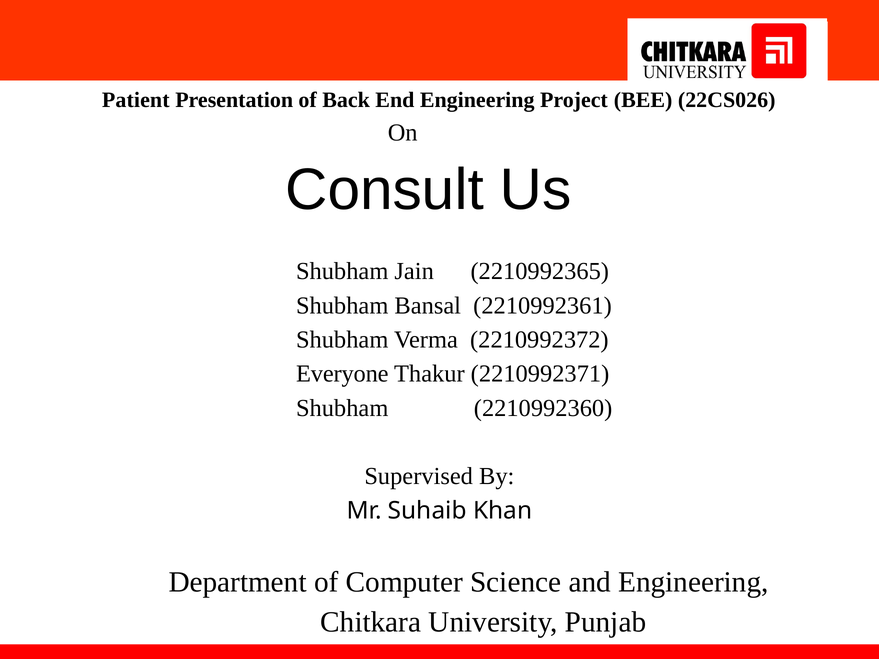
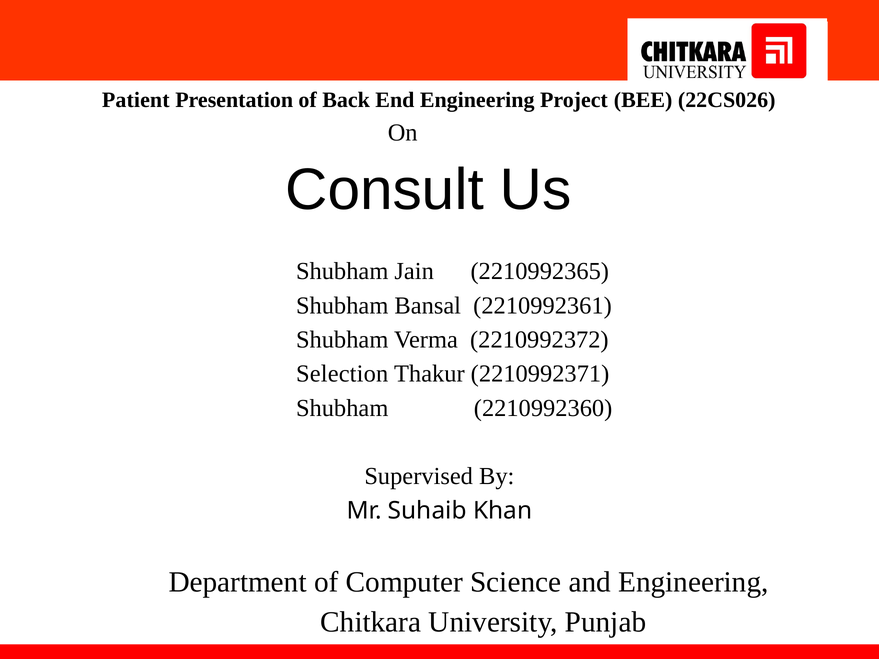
Everyone: Everyone -> Selection
